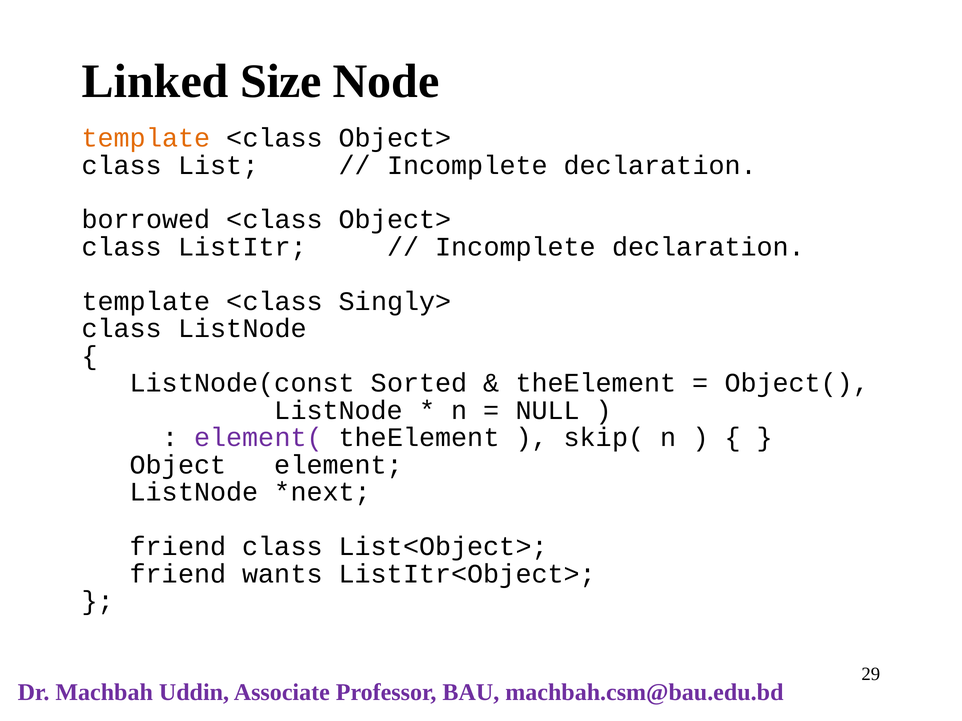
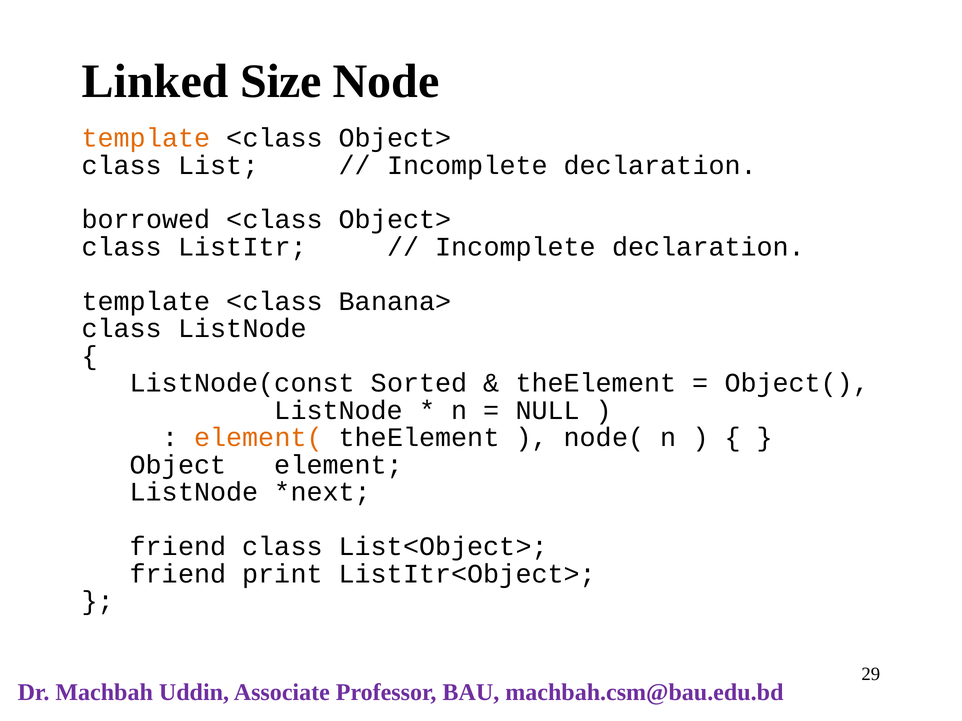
Singly>: Singly> -> Banana>
element( colour: purple -> orange
skip(: skip( -> node(
wants: wants -> print
